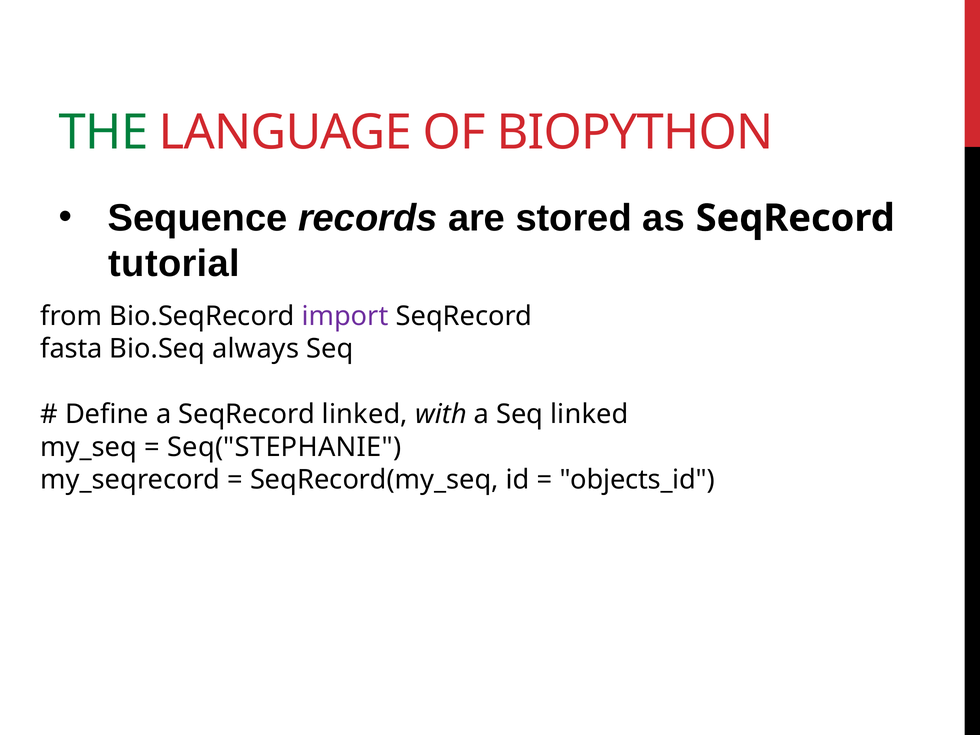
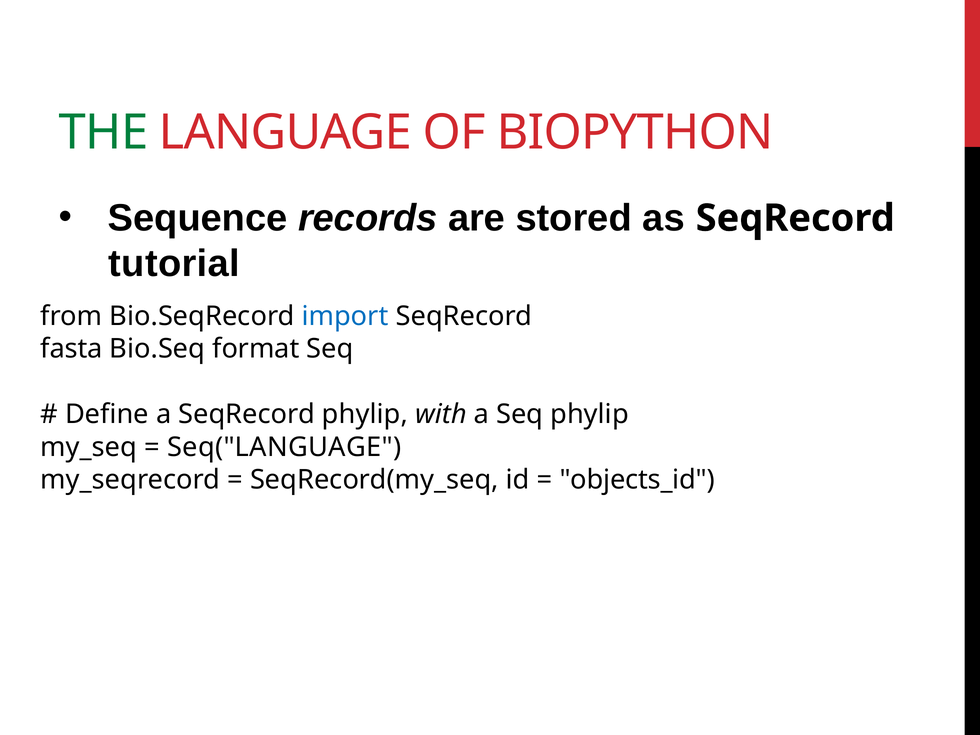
import colour: purple -> blue
always: always -> format
SeqRecord linked: linked -> phylip
Seq linked: linked -> phylip
Seq("STEPHANIE: Seq("STEPHANIE -> Seq("LANGUAGE
